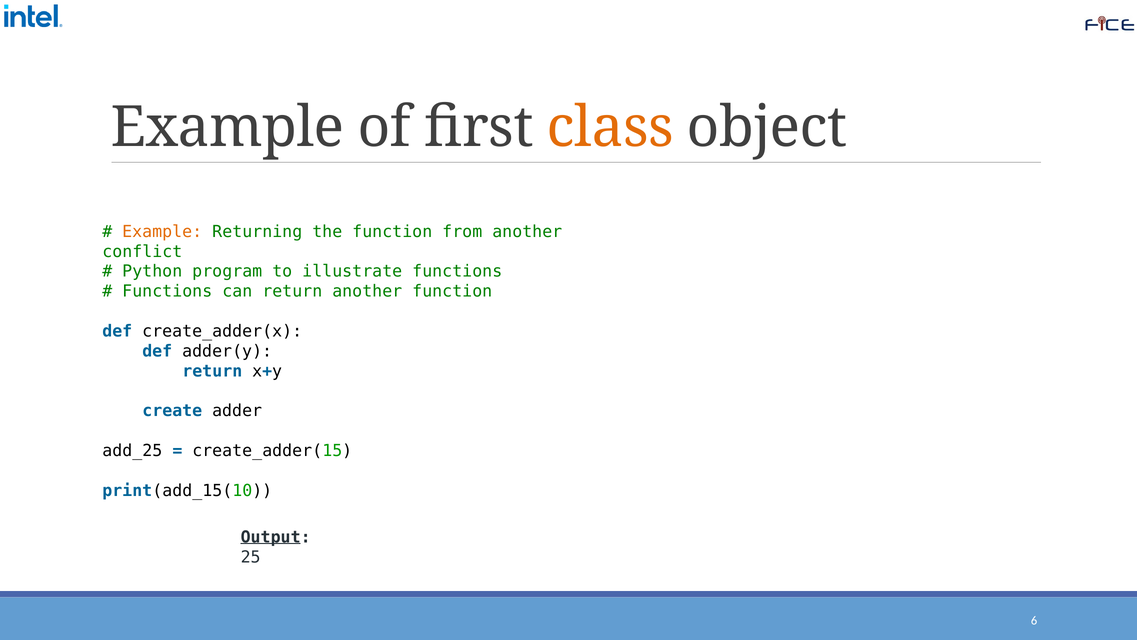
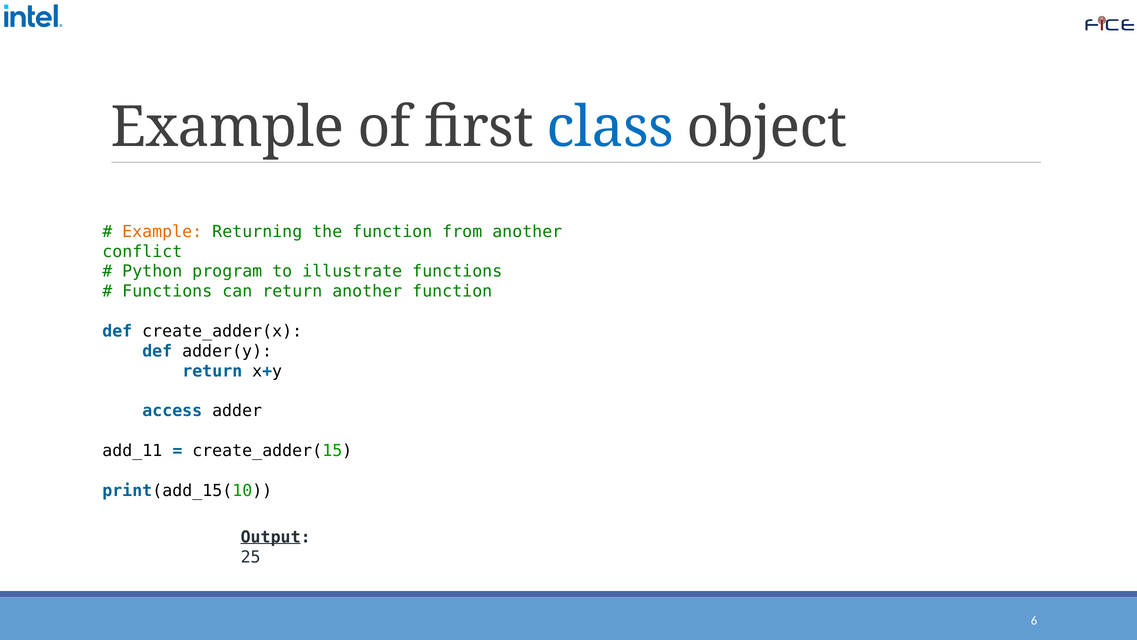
class colour: orange -> blue
create: create -> access
add_25: add_25 -> add_11
